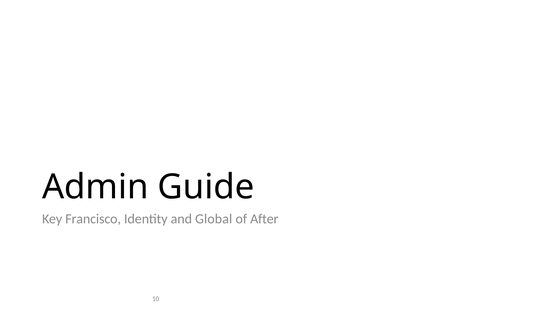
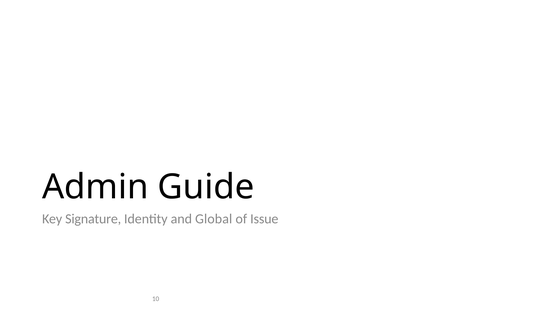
Francisco: Francisco -> Signature
After: After -> Issue
